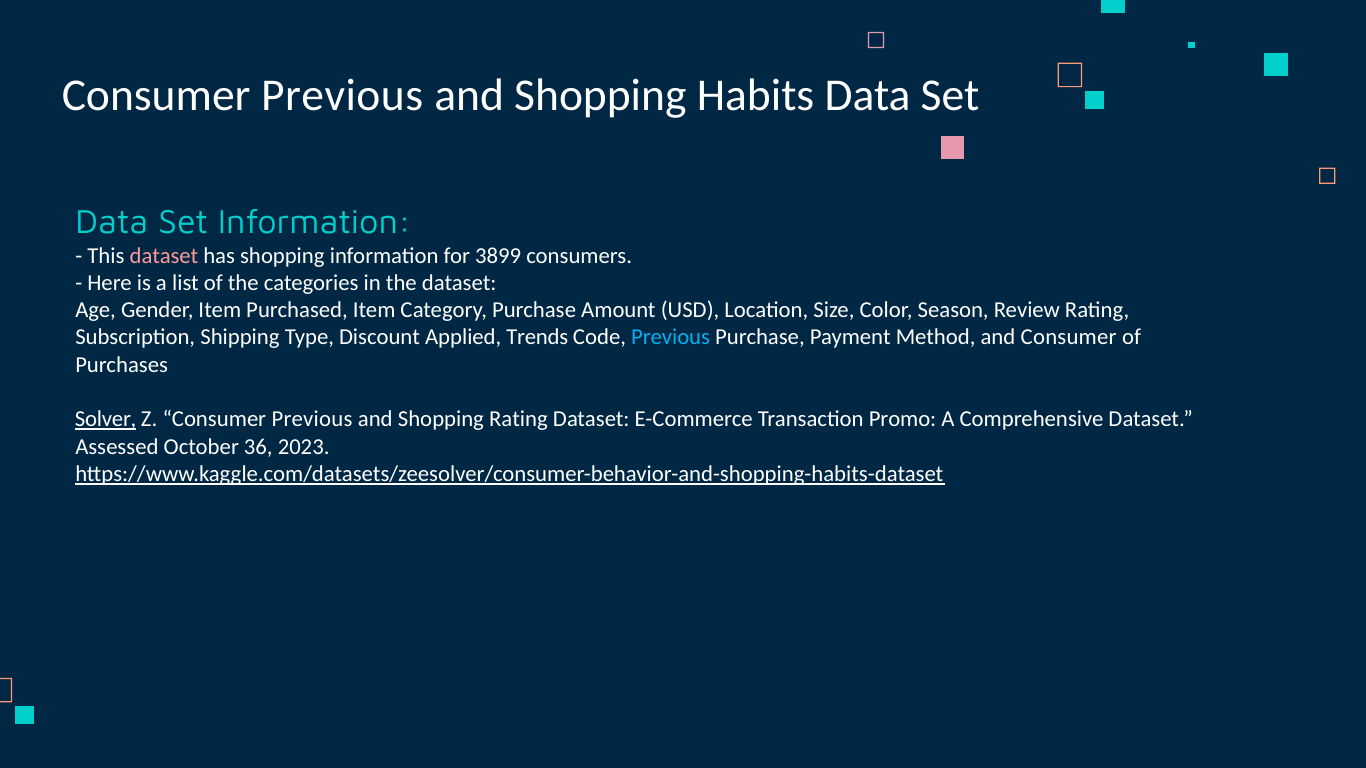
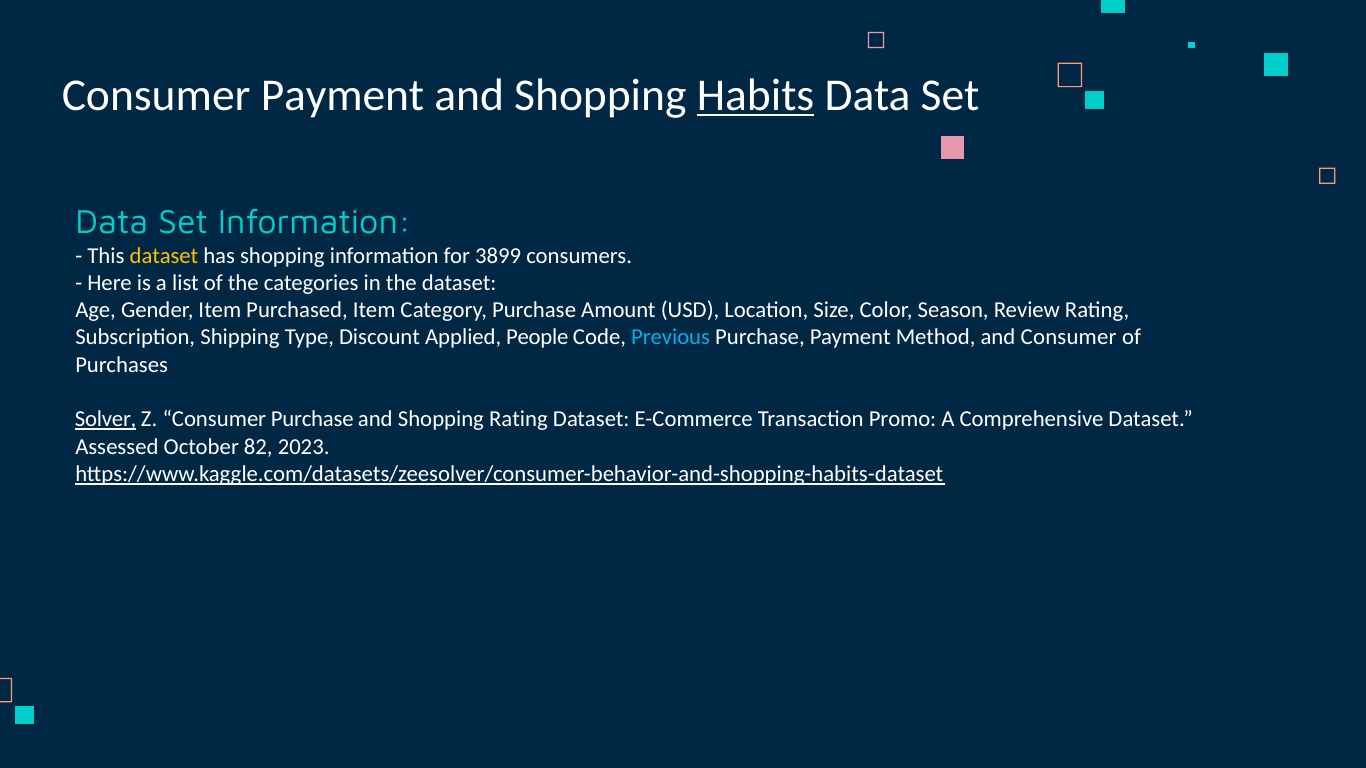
Previous at (342, 95): Previous -> Payment
Habits underline: none -> present
dataset at (164, 256) colour: pink -> yellow
Trends: Trends -> People
Z Consumer Previous: Previous -> Purchase
36: 36 -> 82
